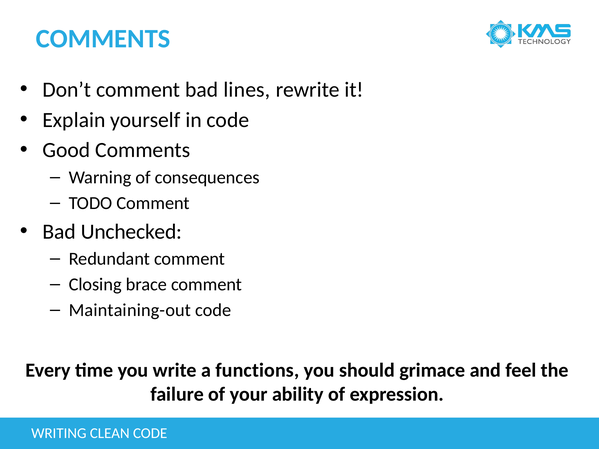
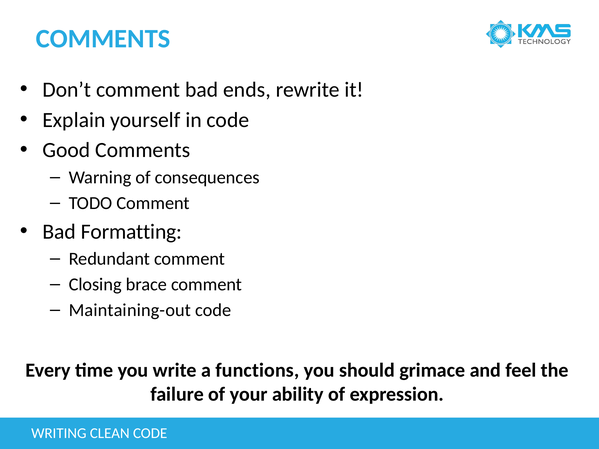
lines: lines -> ends
Unchecked: Unchecked -> Formatting
